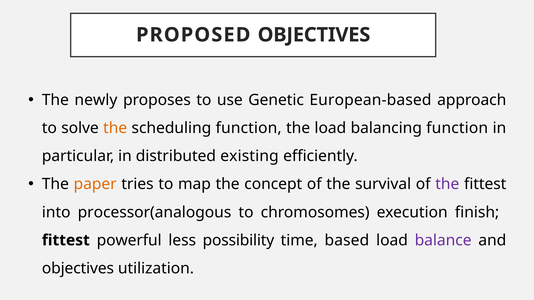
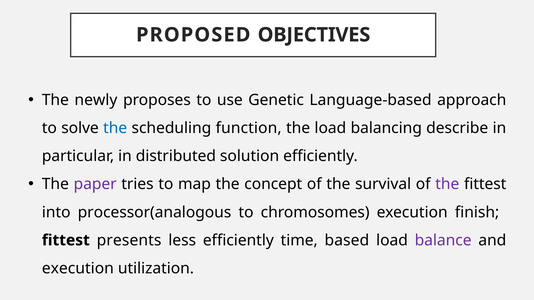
European-based: European-based -> Language-based
the at (115, 128) colour: orange -> blue
balancing function: function -> describe
existing: existing -> solution
paper colour: orange -> purple
powerful: powerful -> presents
less possibility: possibility -> efficiently
objectives at (78, 269): objectives -> execution
